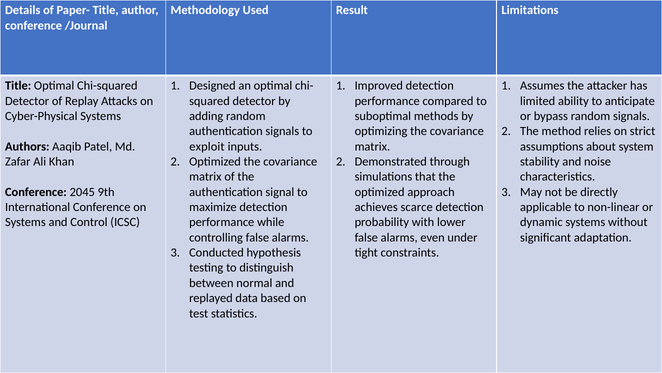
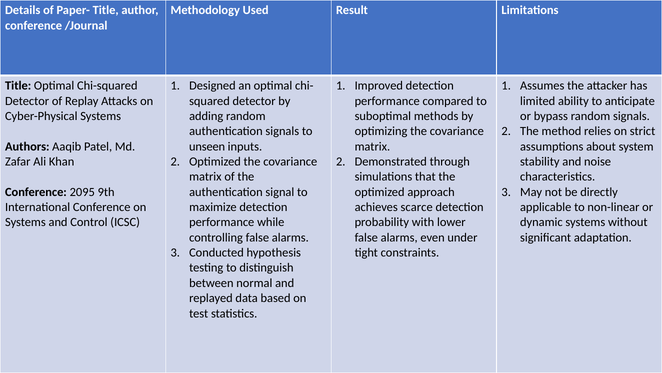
exploit: exploit -> unseen
2045: 2045 -> 2095
